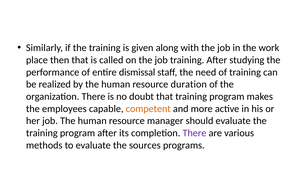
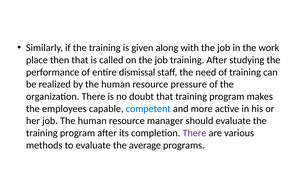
duration: duration -> pressure
competent colour: orange -> blue
sources: sources -> average
